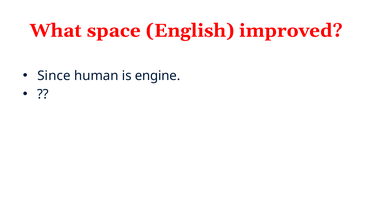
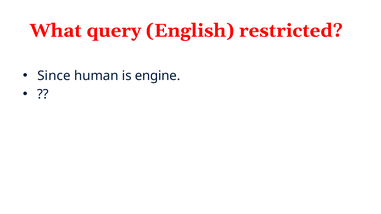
space: space -> query
improved: improved -> restricted
